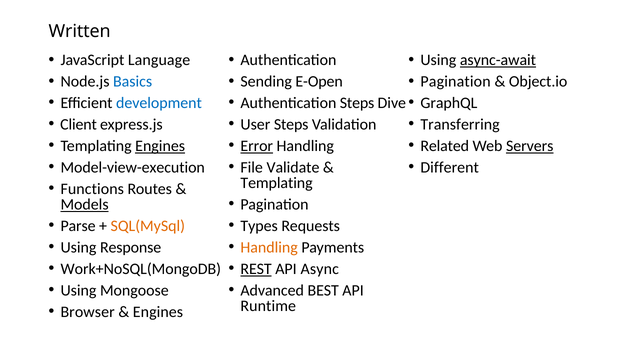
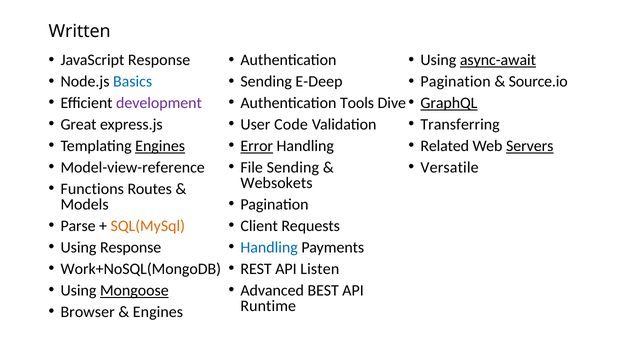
JavaScript Language: Language -> Response
E-Open: E-Open -> E-Deep
Object.io: Object.io -> Source.io
development colour: blue -> purple
Authentication Steps: Steps -> Tools
GraphQL underline: none -> present
Client: Client -> Great
User Steps: Steps -> Code
Model-view-execution: Model-view-execution -> Model-view-reference
File Validate: Validate -> Sending
Different: Different -> Versatile
Templating at (277, 183): Templating -> Websokets
Models underline: present -> none
Types: Types -> Client
Handling at (269, 247) colour: orange -> blue
REST underline: present -> none
Async: Async -> Listen
Mongoose underline: none -> present
